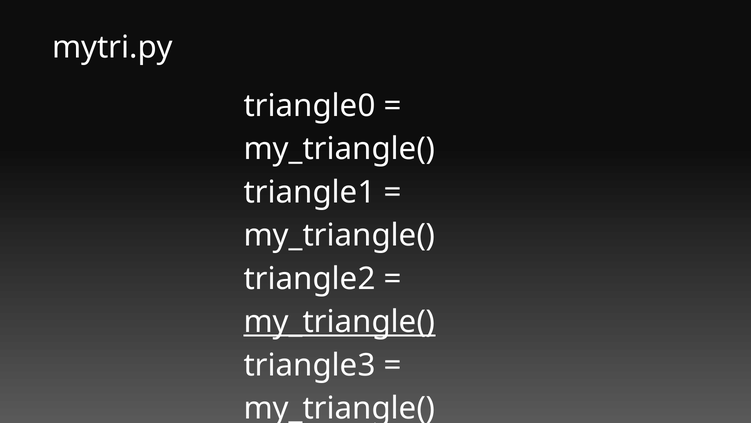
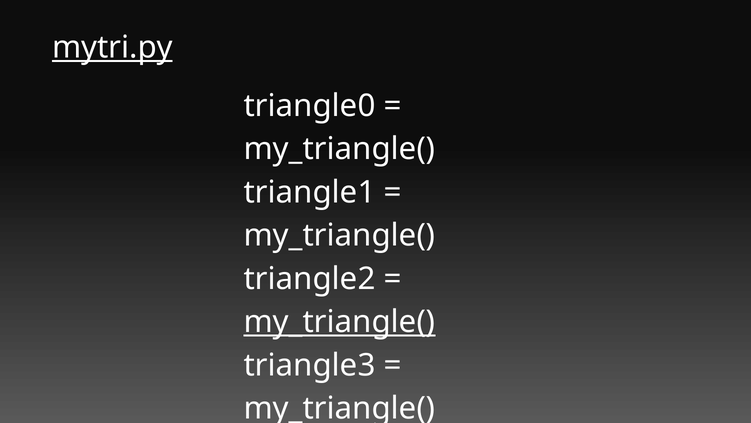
mytri.py underline: none -> present
